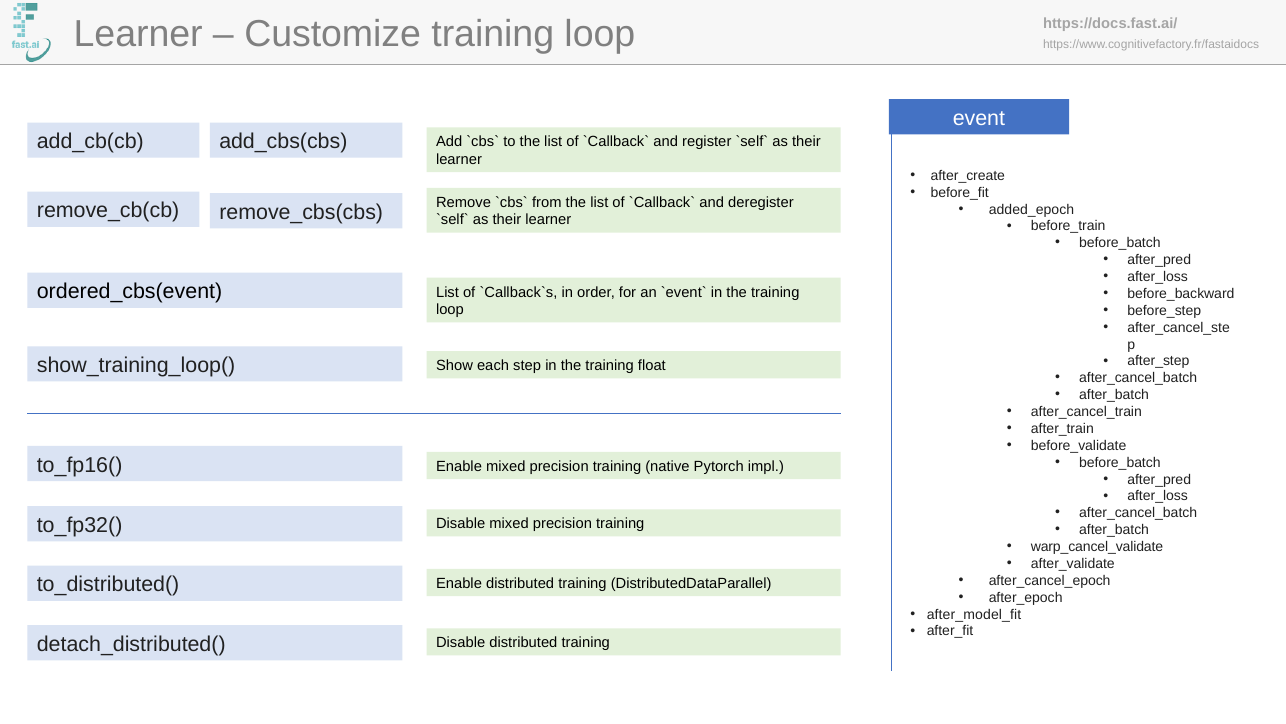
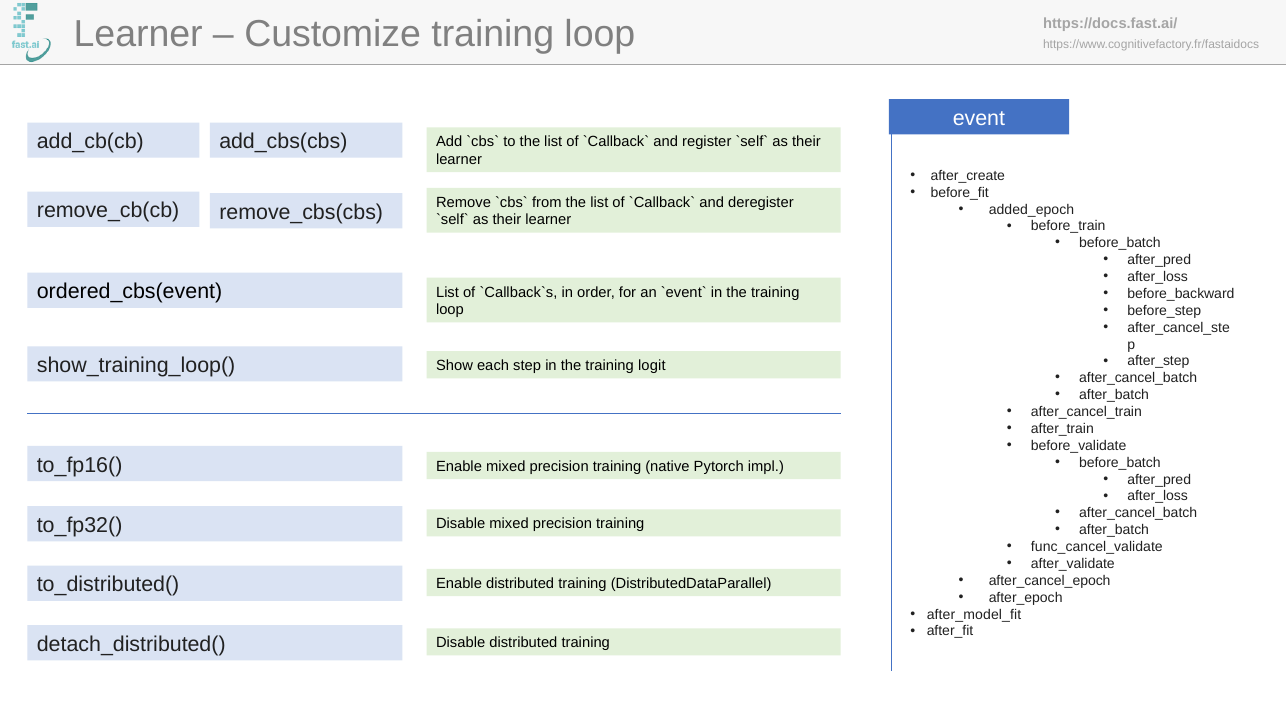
float: float -> logit
warp_cancel_validate: warp_cancel_validate -> func_cancel_validate
